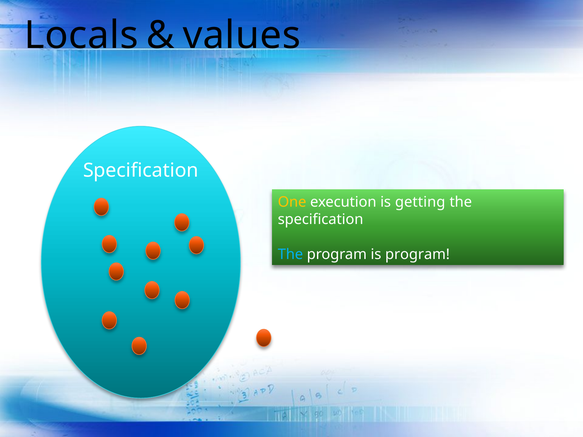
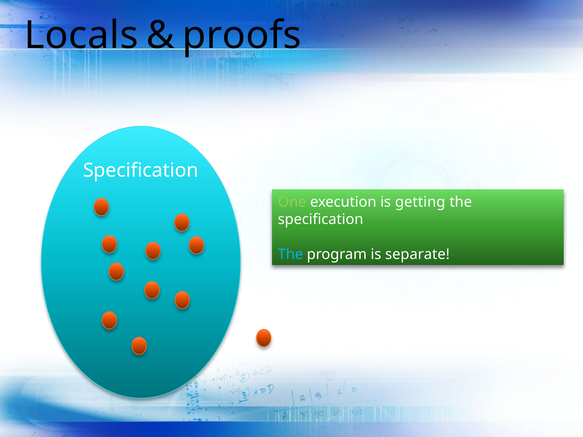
values: values -> proofs
One colour: yellow -> light green
is program: program -> separate
